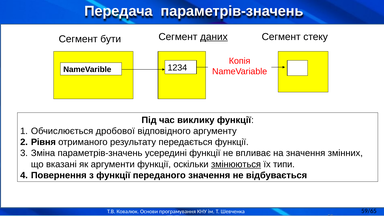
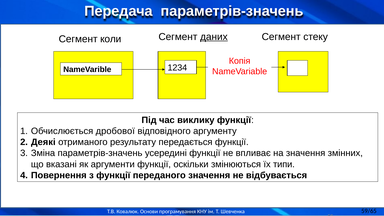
бути: бути -> коли
Рівня: Рівня -> Деякі
змінюються underline: present -> none
